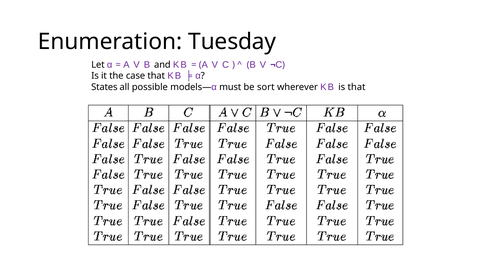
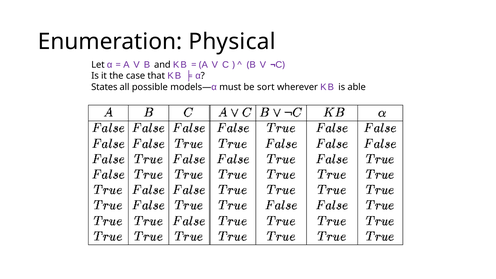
Tuesday: Tuesday -> Physical
is that: that -> able
